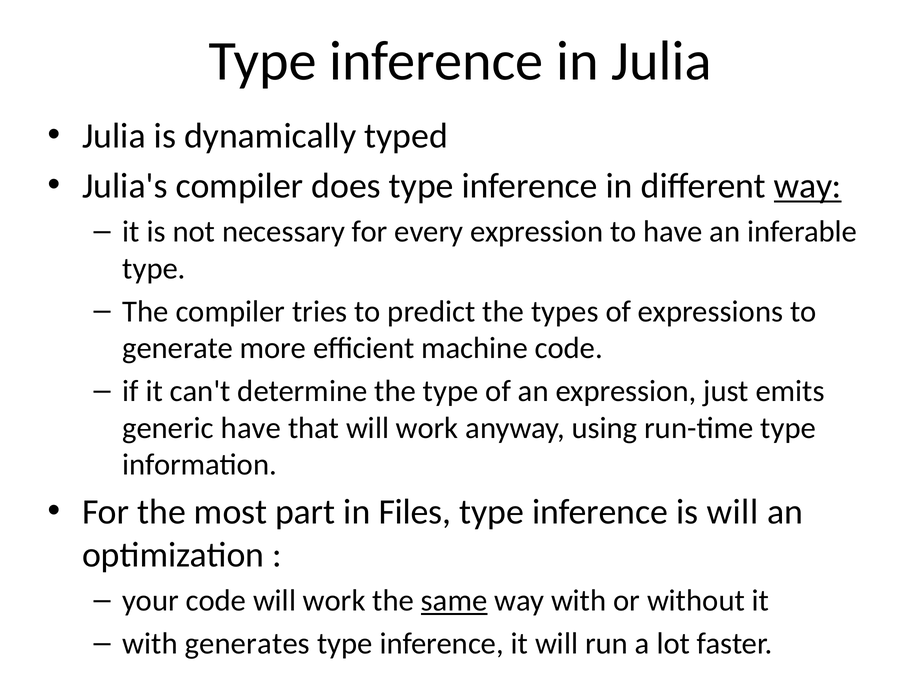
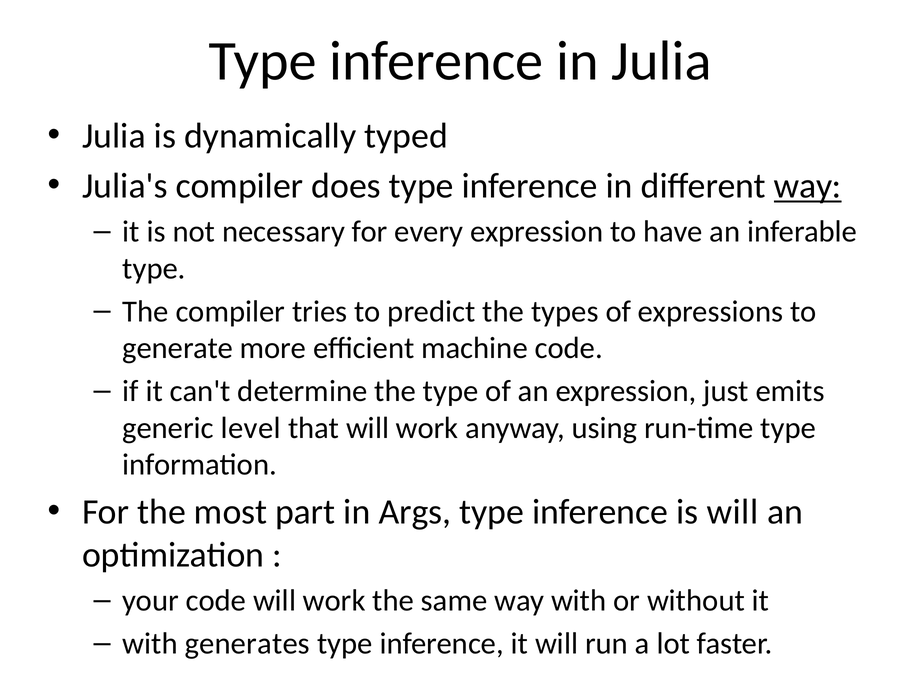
generic have: have -> level
Files: Files -> Args
same underline: present -> none
